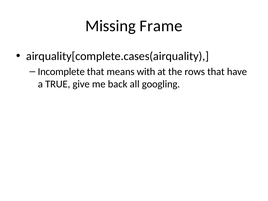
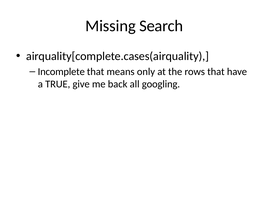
Frame: Frame -> Search
with: with -> only
